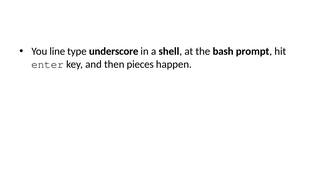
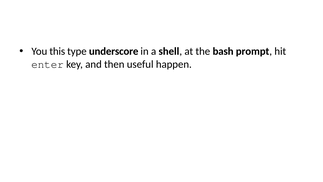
line: line -> this
pieces: pieces -> useful
